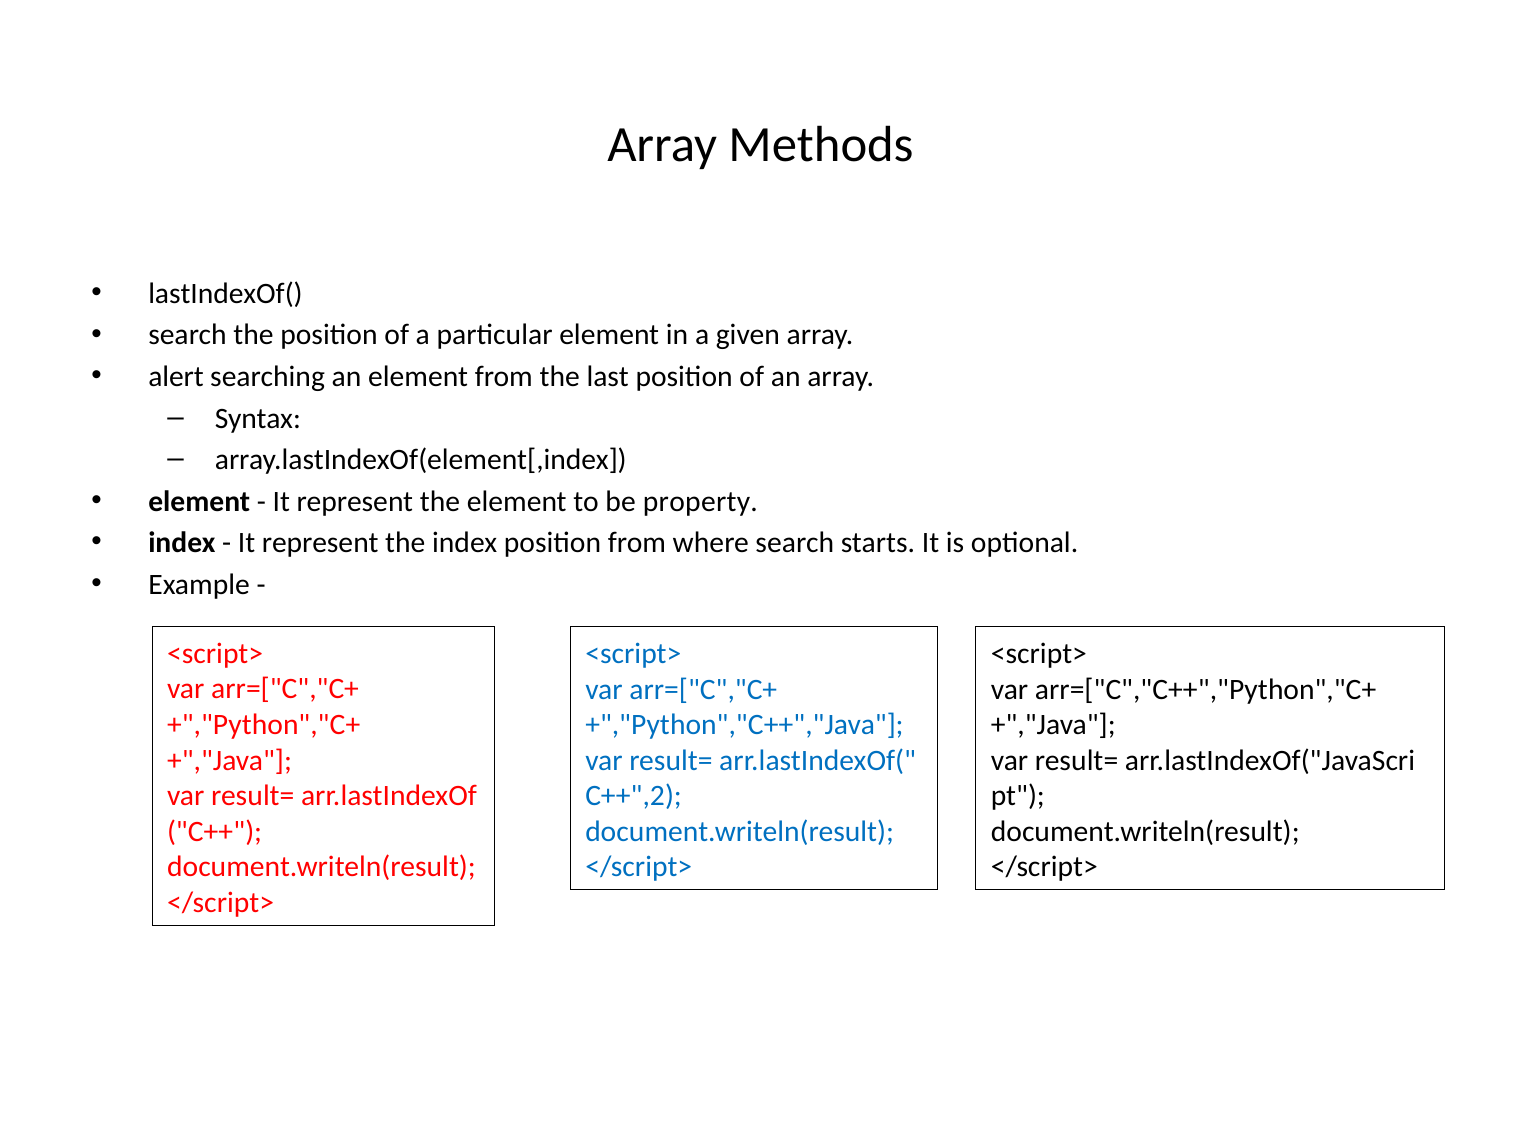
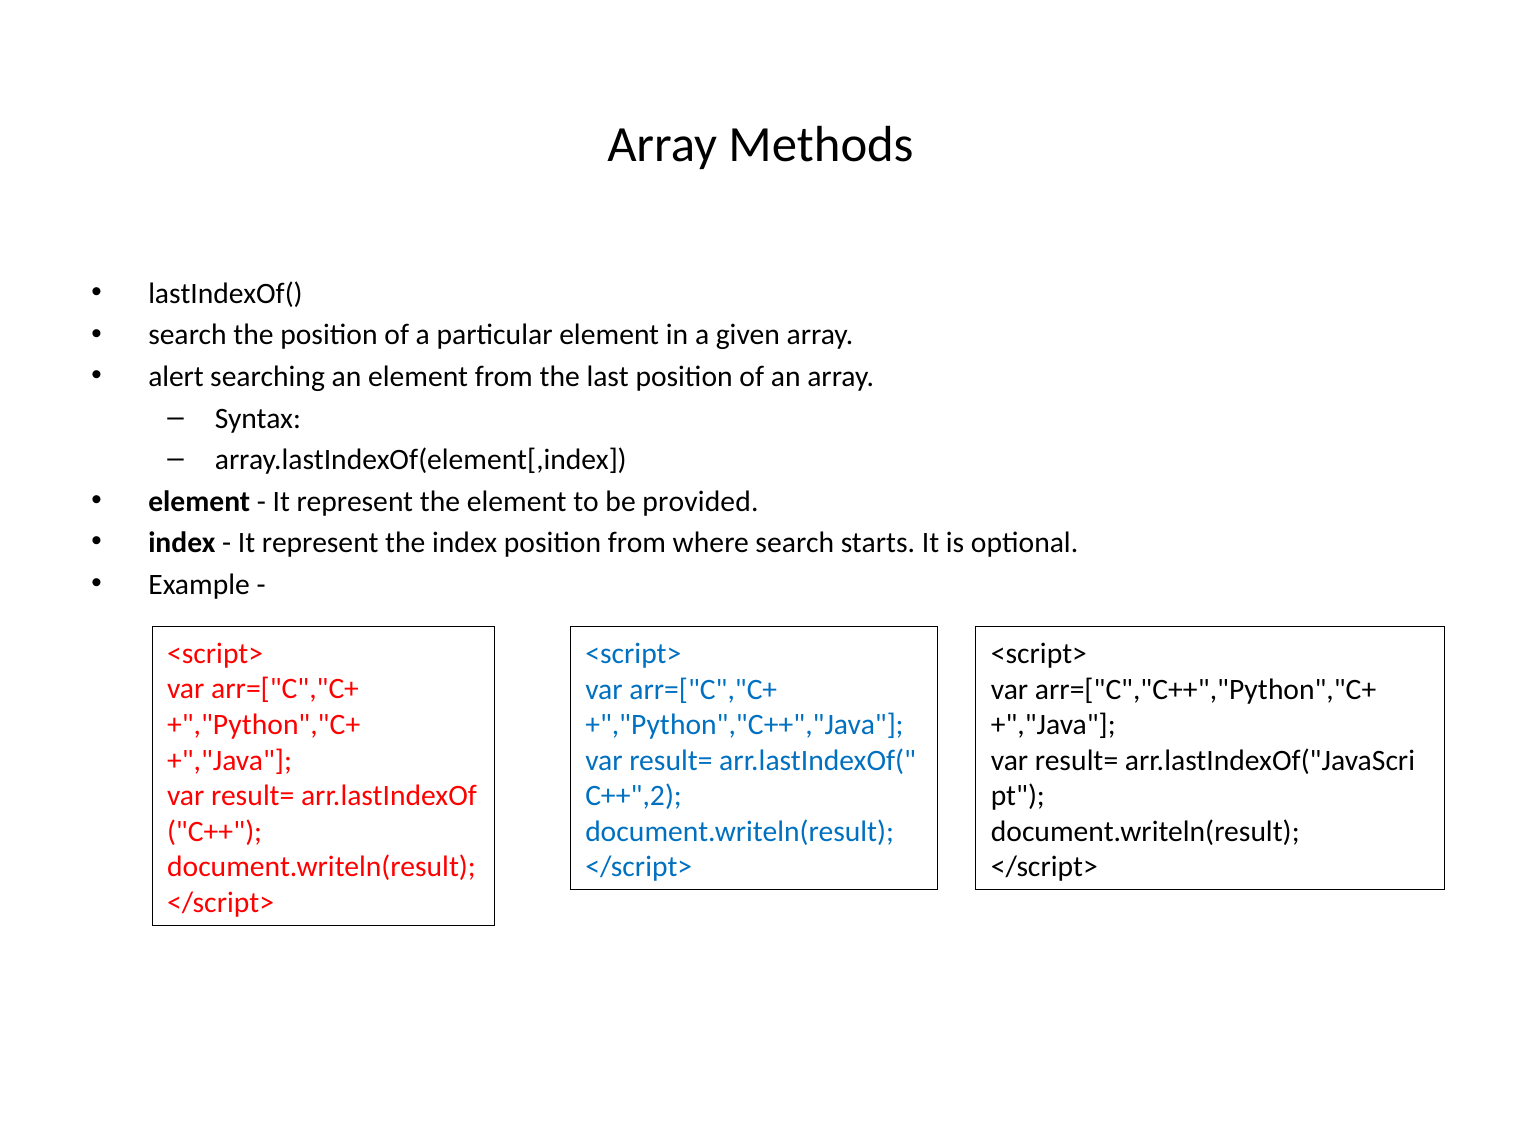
property: property -> provided
